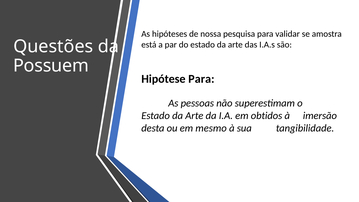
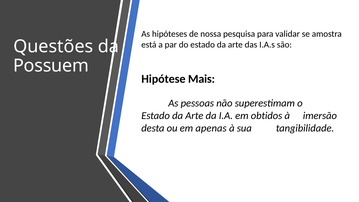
Hipótese Para: Para -> Mais
mesmo: mesmo -> apenas
